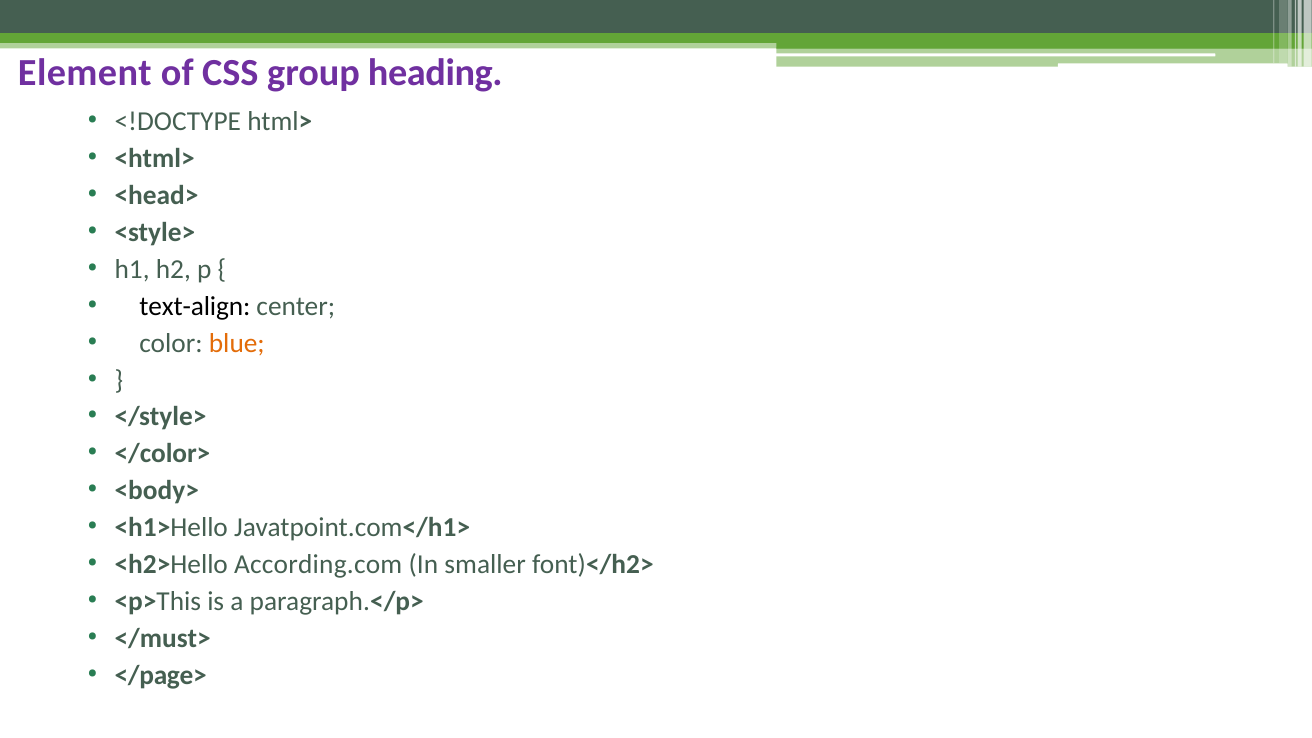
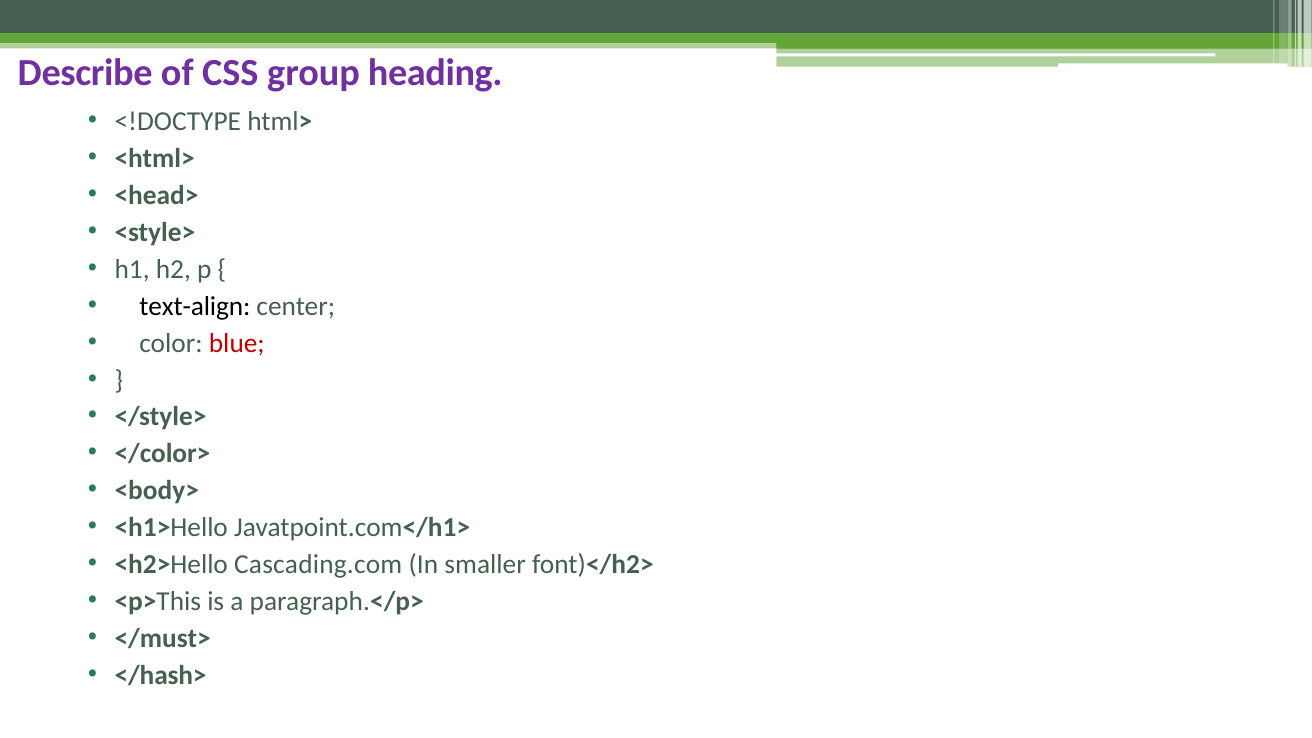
Element: Element -> Describe
blue colour: orange -> red
According.com: According.com -> Cascading.com
</page>: </page> -> </hash>
